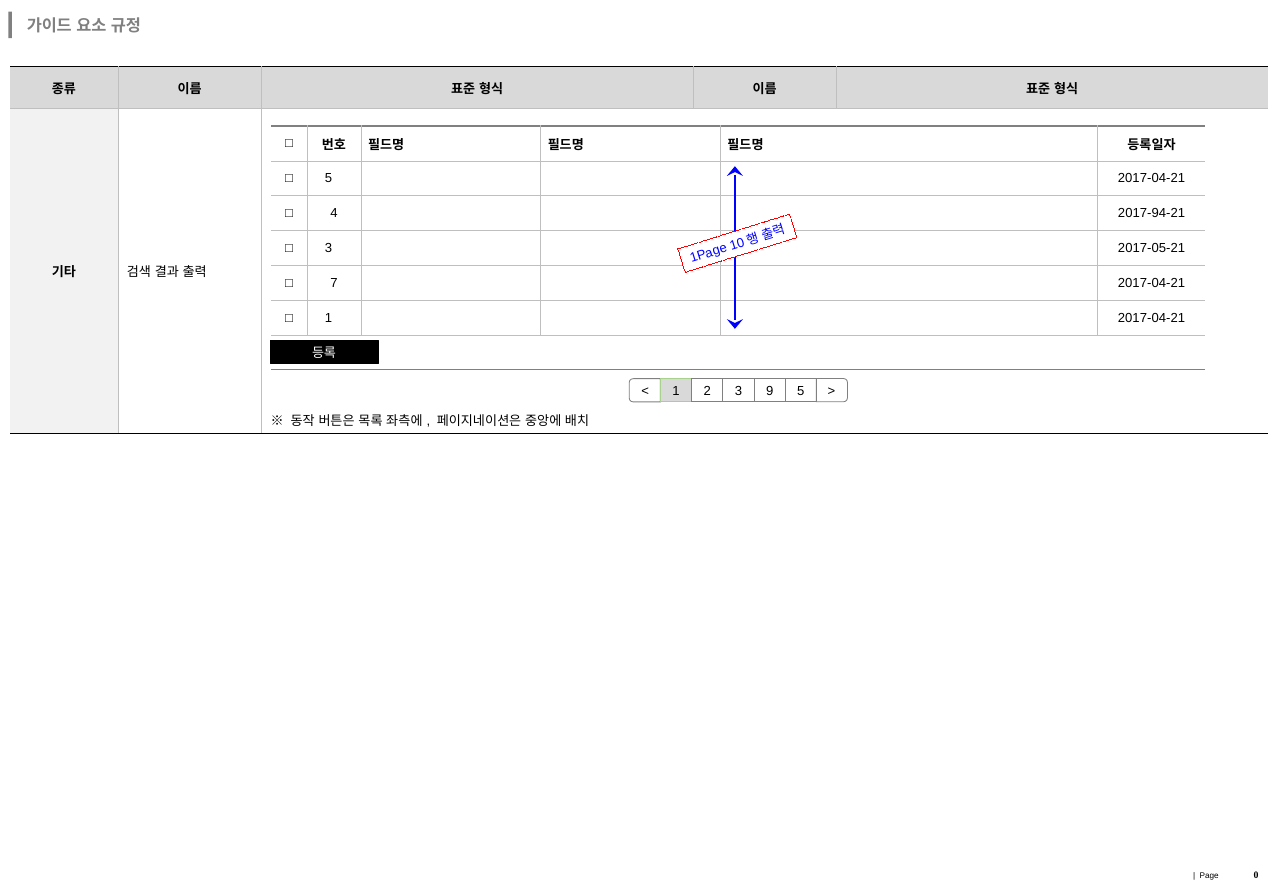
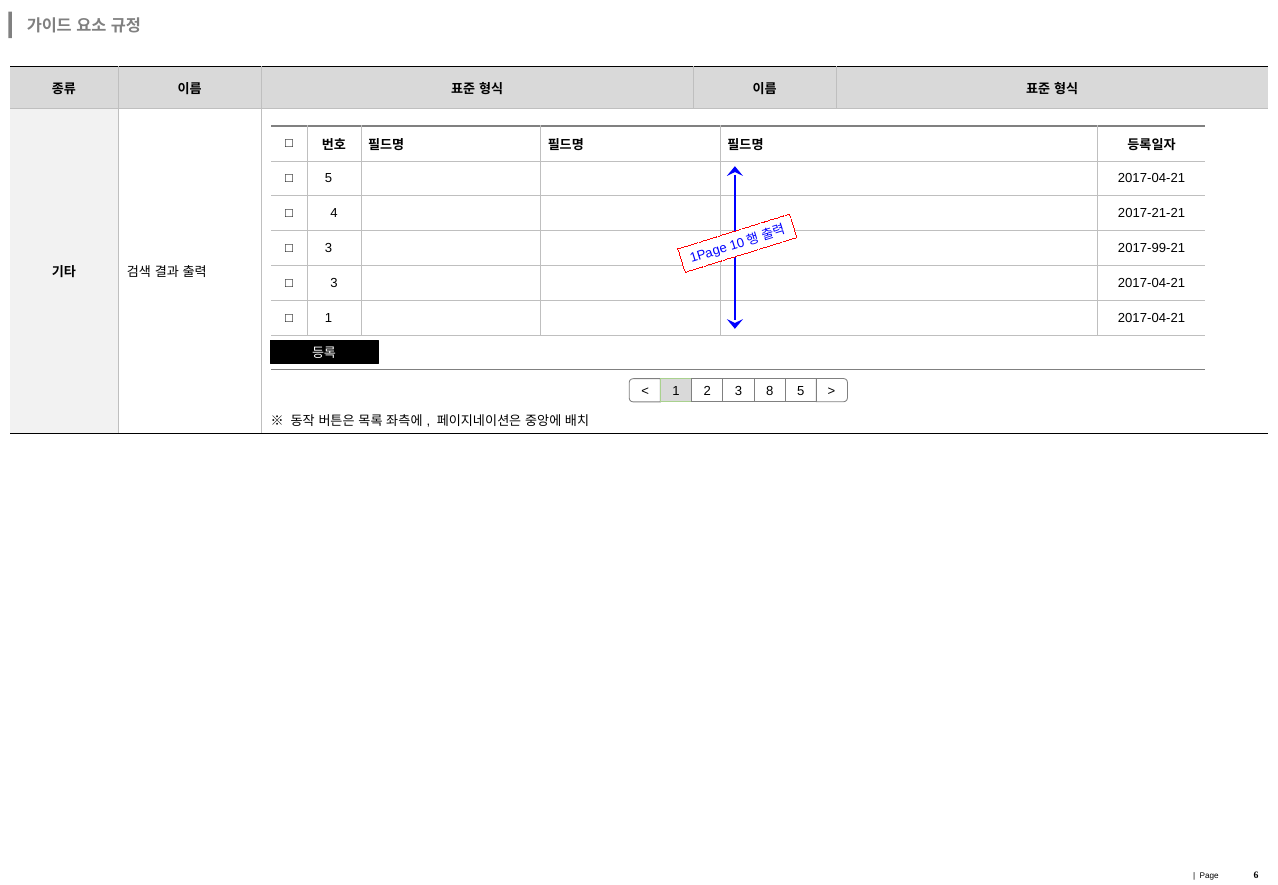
2017-94-21: 2017-94-21 -> 2017-21-21
2017-05-21: 2017-05-21 -> 2017-99-21
7 at (334, 283): 7 -> 3
9: 9 -> 8
0: 0 -> 6
